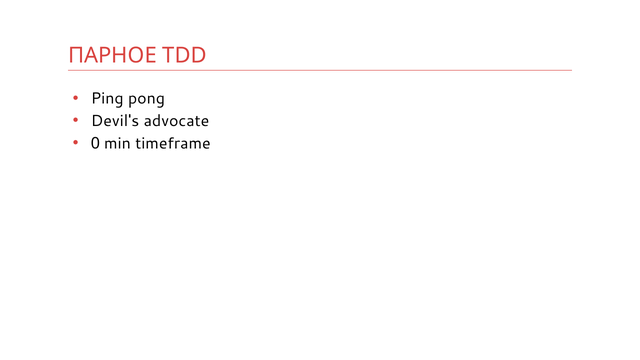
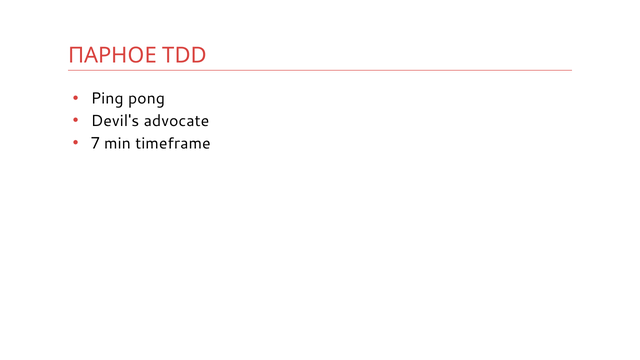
0: 0 -> 7
